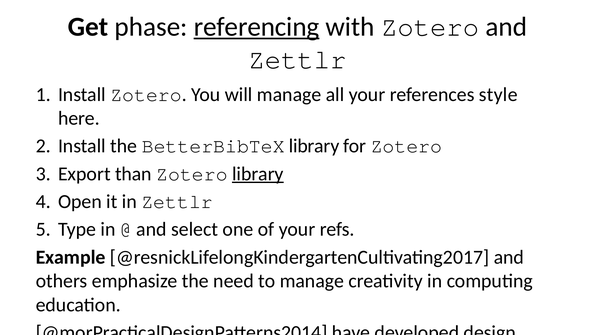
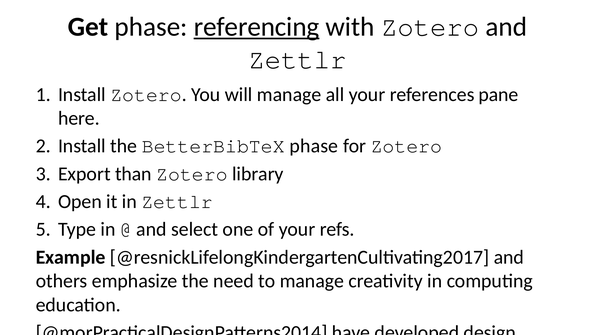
style: style -> pane
BetterBibTeX library: library -> phase
library at (258, 174) underline: present -> none
